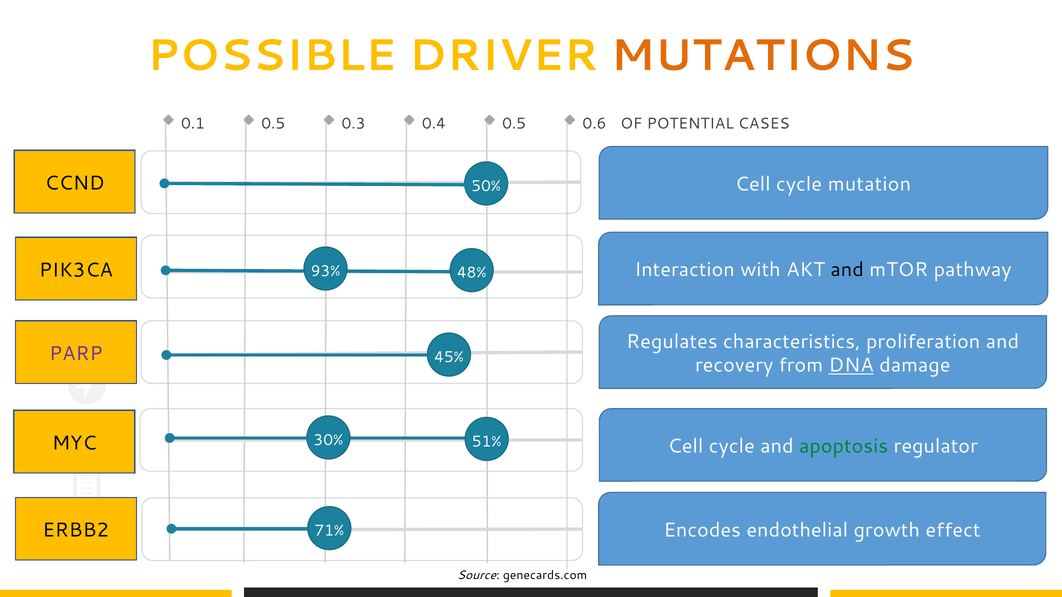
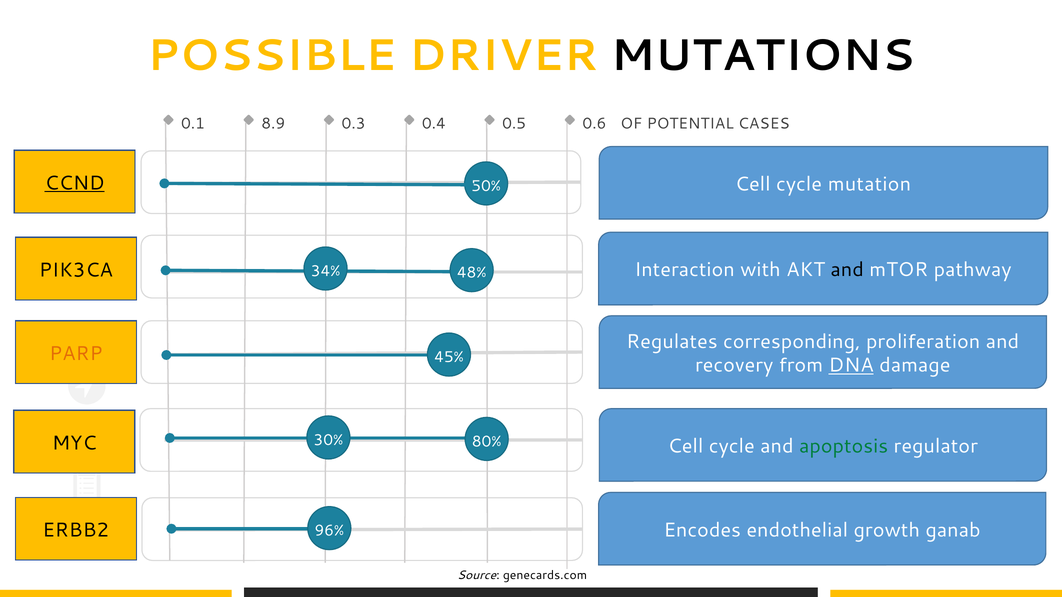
MUTATIONS colour: orange -> black
0.1 0.5: 0.5 -> 8.9
CCND underline: none -> present
93%: 93% -> 34%
characteristics: characteristics -> corresponding
PARP colour: purple -> orange
51%: 51% -> 80%
effect: effect -> ganab
71%: 71% -> 96%
